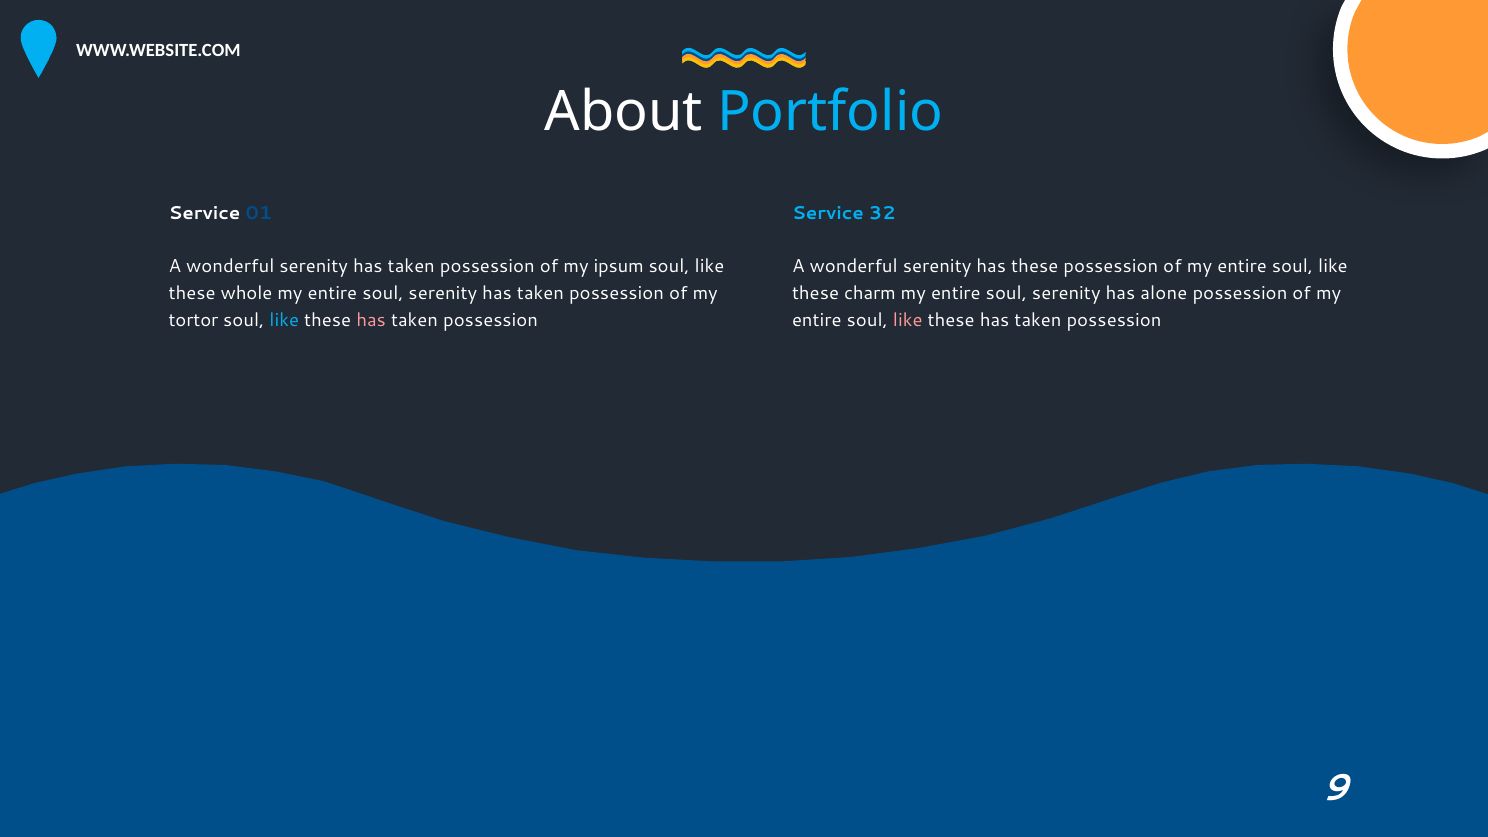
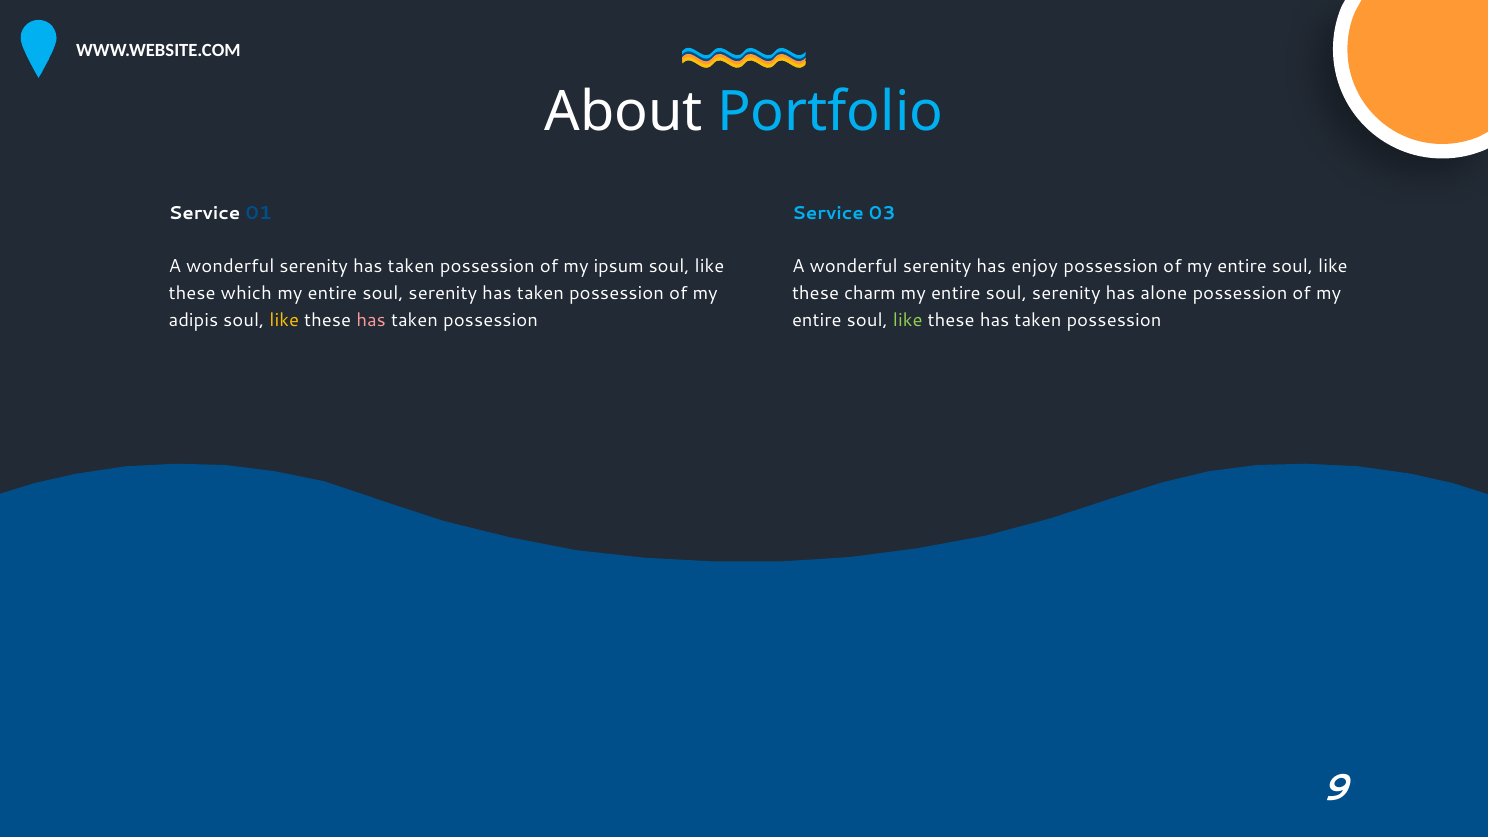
32: 32 -> 03
has these: these -> enjoy
whole: whole -> which
tortor: tortor -> adipis
like at (284, 320) colour: light blue -> yellow
like at (908, 320) colour: pink -> light green
